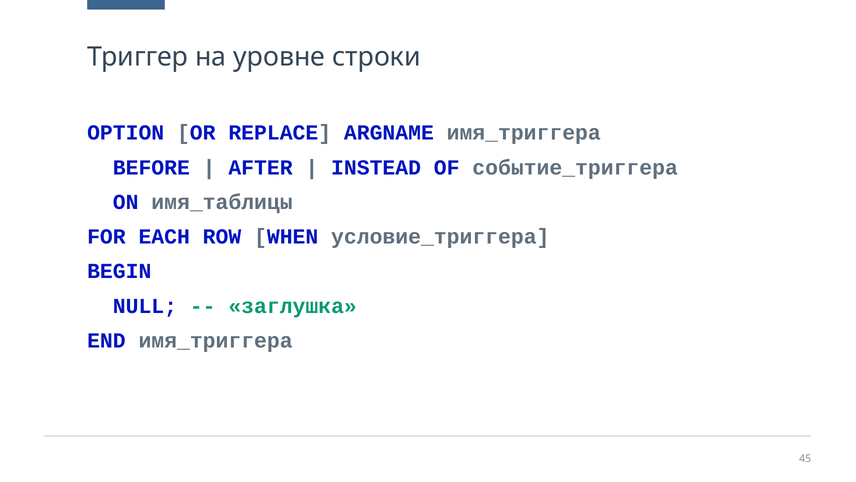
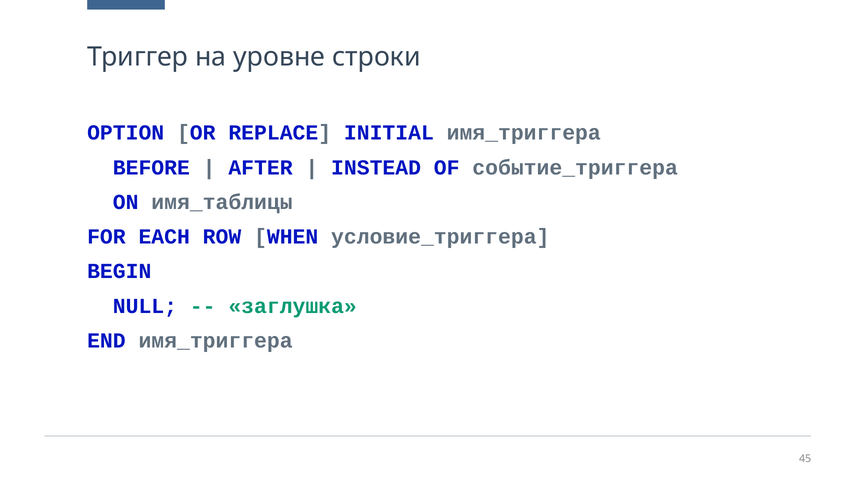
ARGNAME: ARGNAME -> INITIAL
